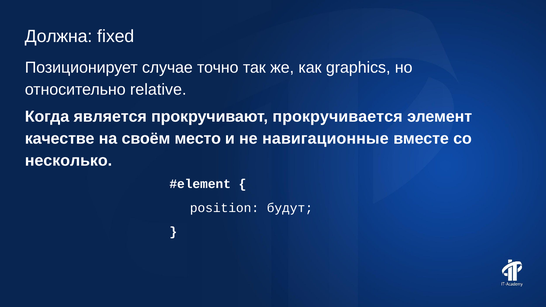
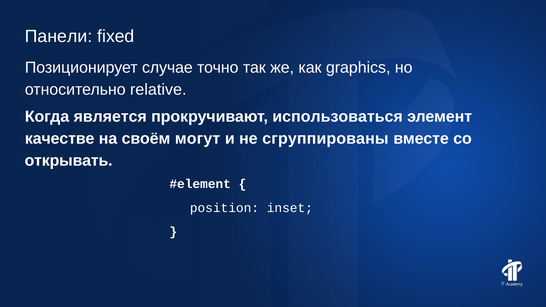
Должна: Должна -> Панели
прокручивается: прокручивается -> использоваться
место: место -> могут
навигационные: навигационные -> сгруппированы
несколько: несколько -> открывать
будут: будут -> inset
